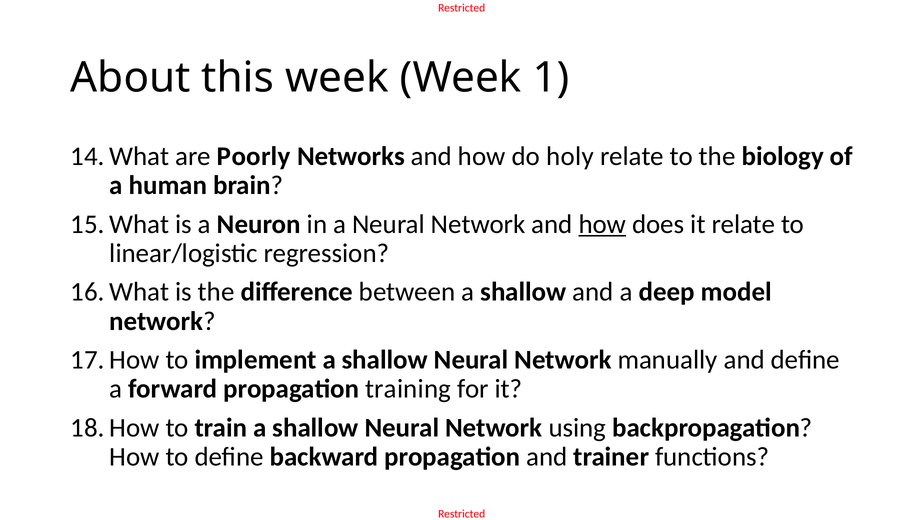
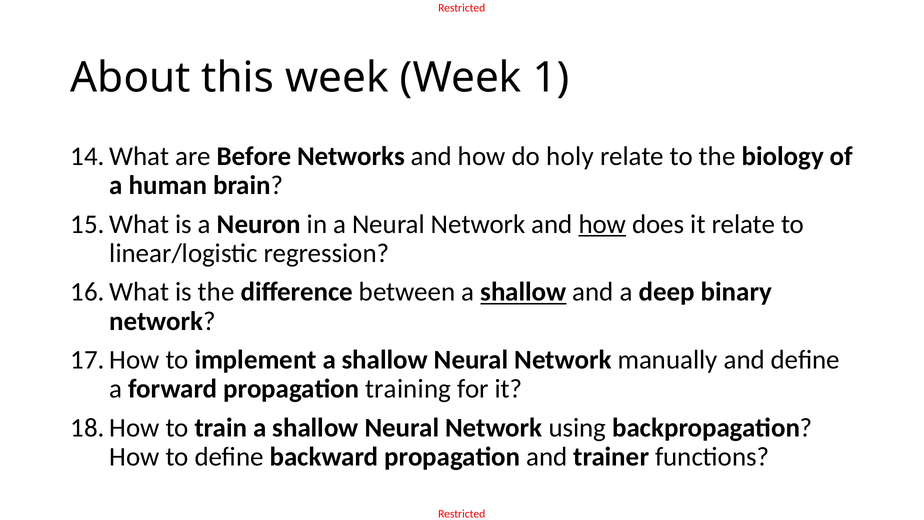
Poorly: Poorly -> Before
shallow at (523, 292) underline: none -> present
model: model -> binary
